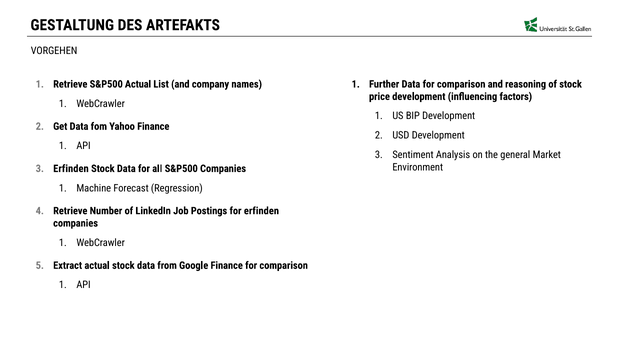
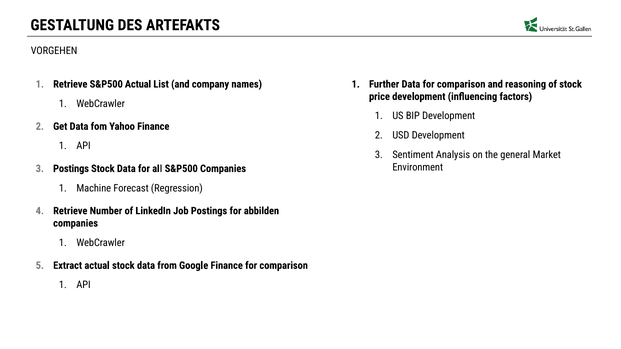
Erfinden at (71, 169): Erfinden -> Postings
for erfinden: erfinden -> abbilden
